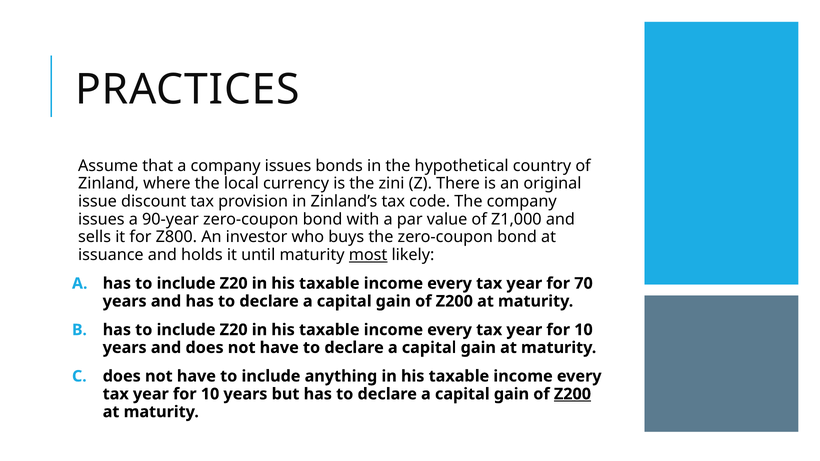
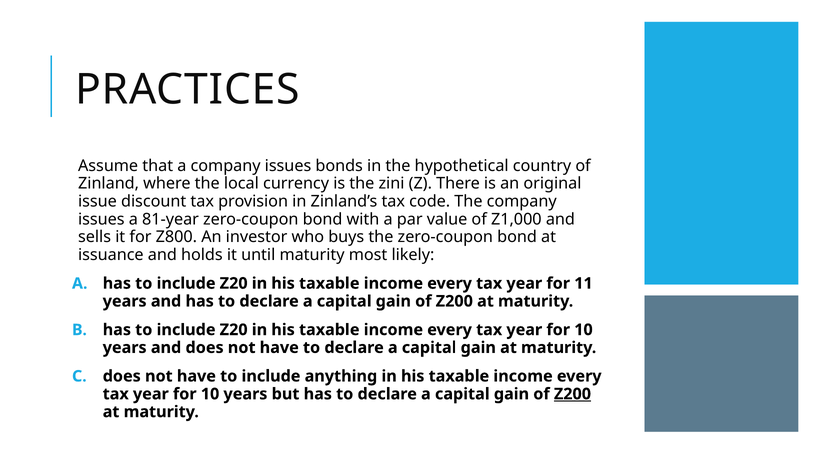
90-year: 90-year -> 81-year
most underline: present -> none
70: 70 -> 11
